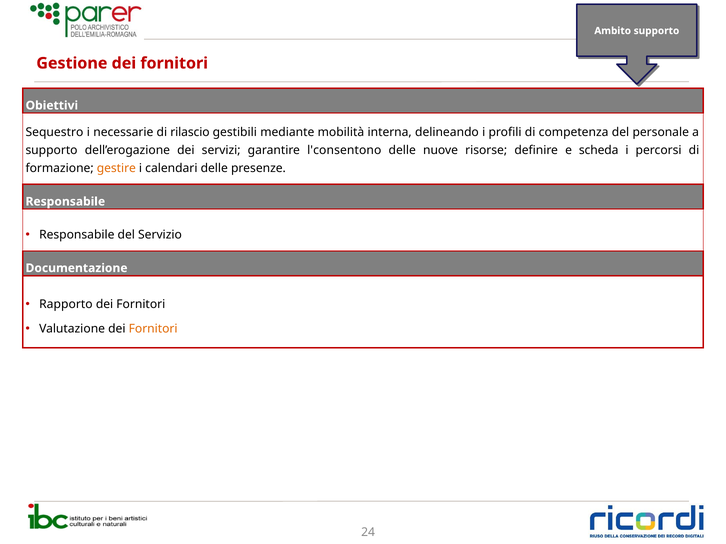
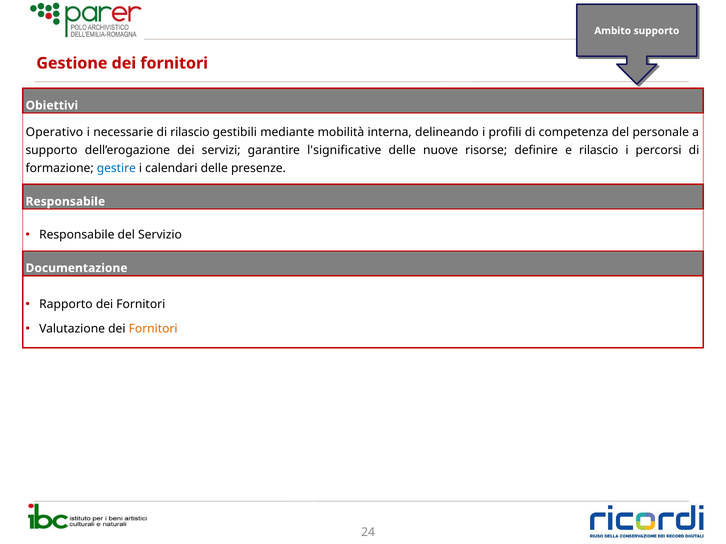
Sequestro: Sequestro -> Operativo
l'consentono: l'consentono -> l'significative
e scheda: scheda -> rilascio
gestire colour: orange -> blue
